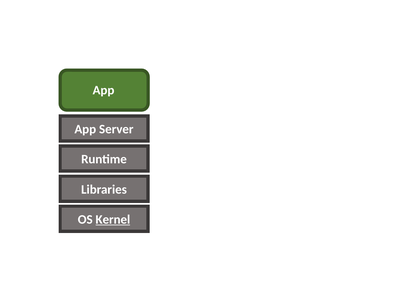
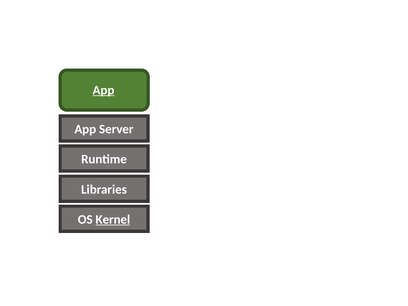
App at (104, 90) underline: none -> present
